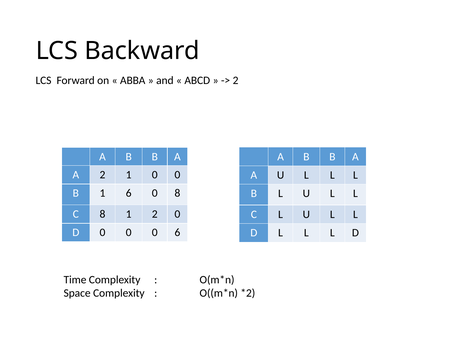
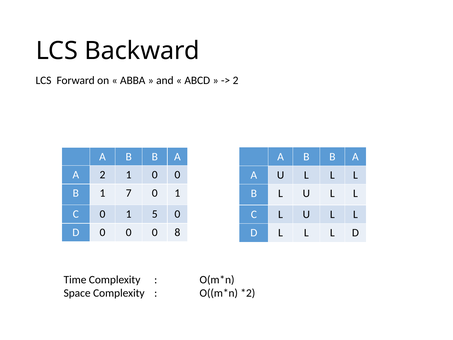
1 6: 6 -> 7
8 at (177, 193): 8 -> 1
C 8: 8 -> 0
1 2: 2 -> 5
0 6: 6 -> 8
